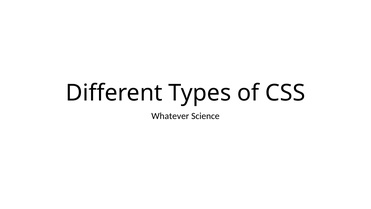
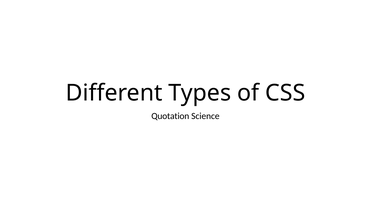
Whatever: Whatever -> Quotation
